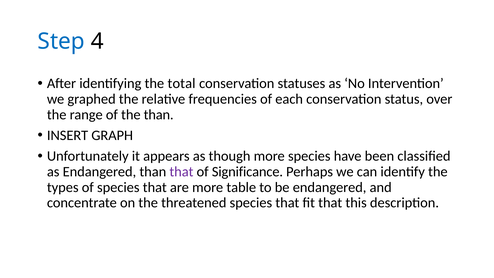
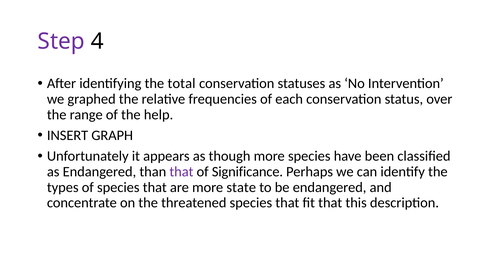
Step colour: blue -> purple
the than: than -> help
table: table -> state
